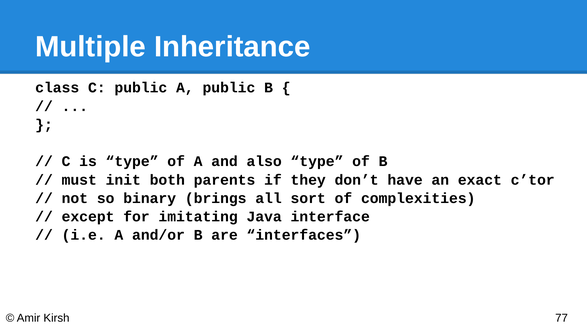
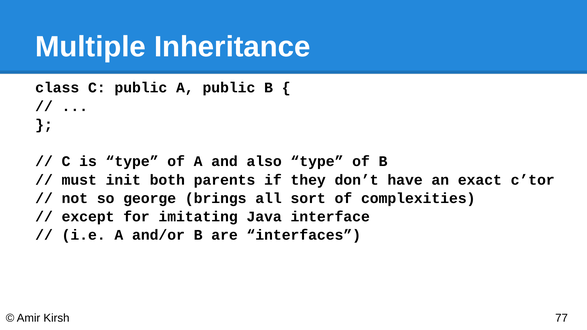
binary: binary -> george
